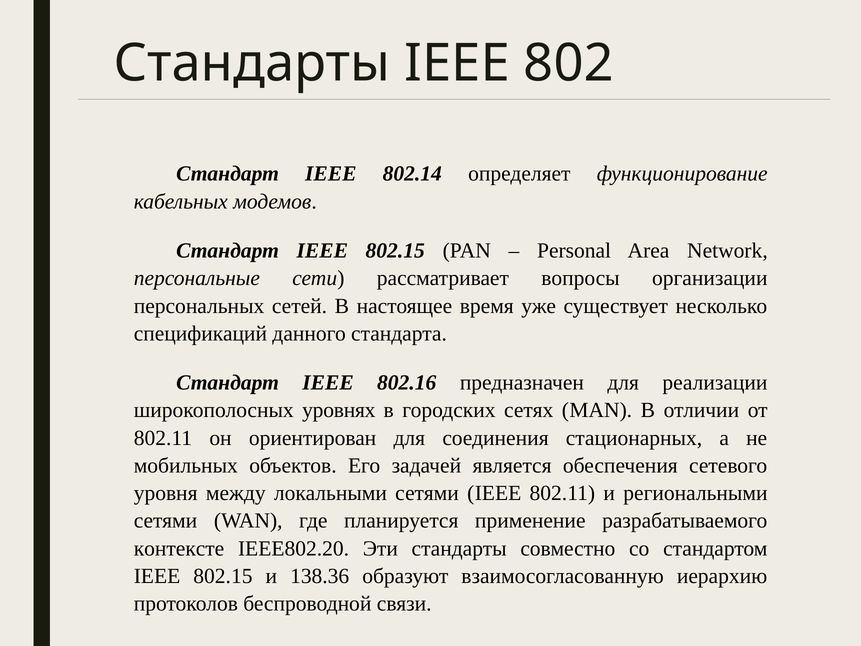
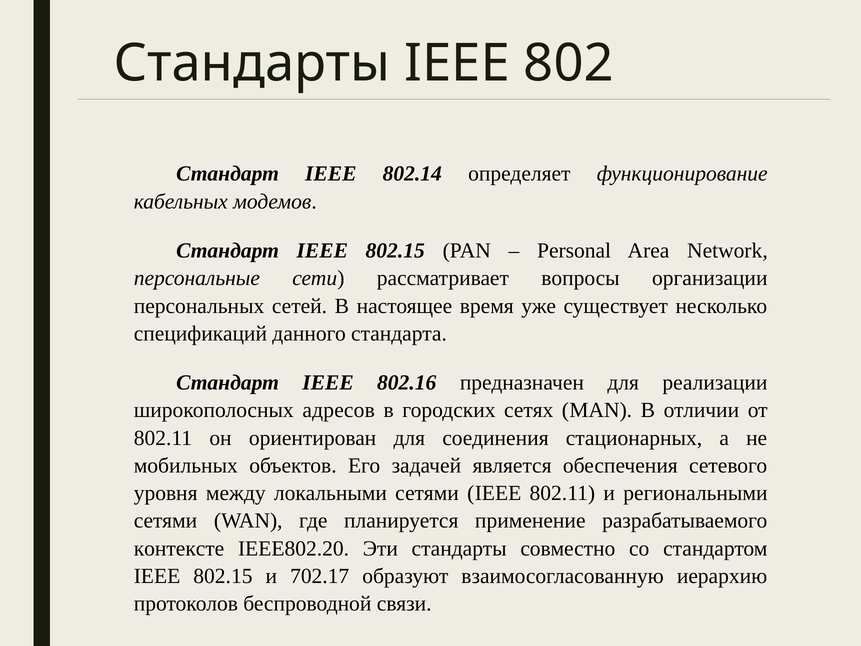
уровнях: уровнях -> адресов
138.36: 138.36 -> 702.17
